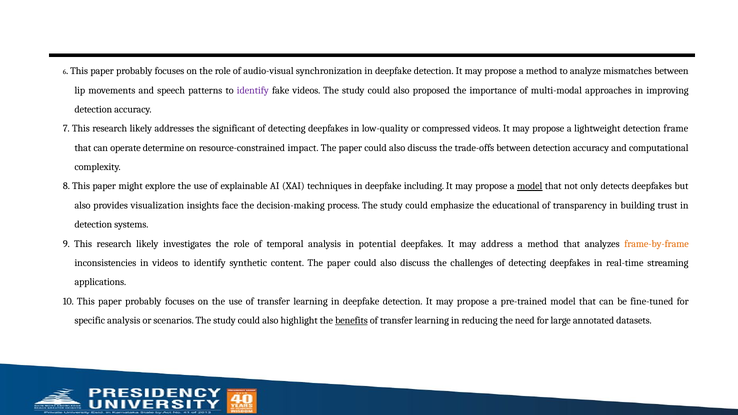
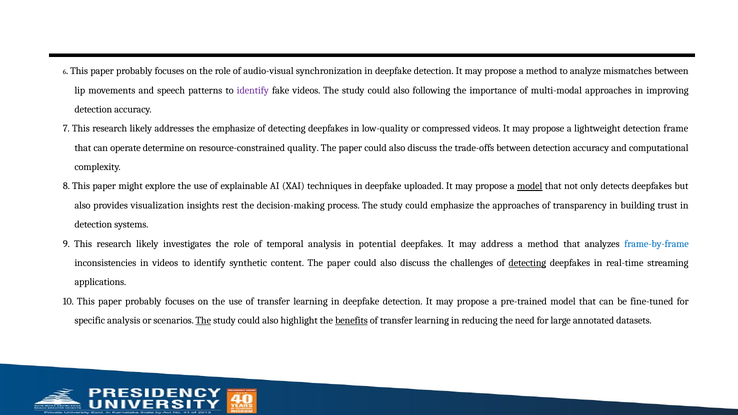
proposed: proposed -> following
the significant: significant -> emphasize
impact: impact -> quality
including: including -> uploaded
face: face -> rest
the educational: educational -> approaches
frame-by-frame colour: orange -> blue
detecting at (527, 263) underline: none -> present
The at (203, 321) underline: none -> present
